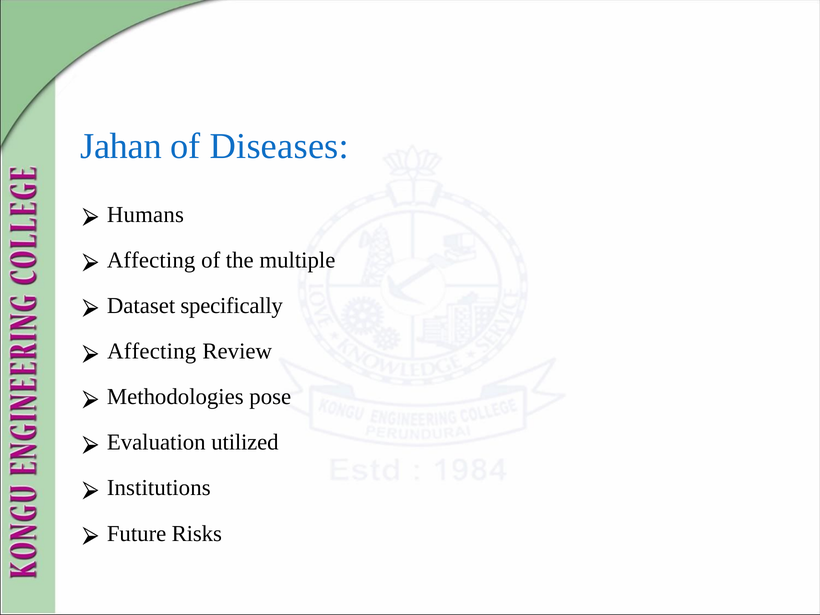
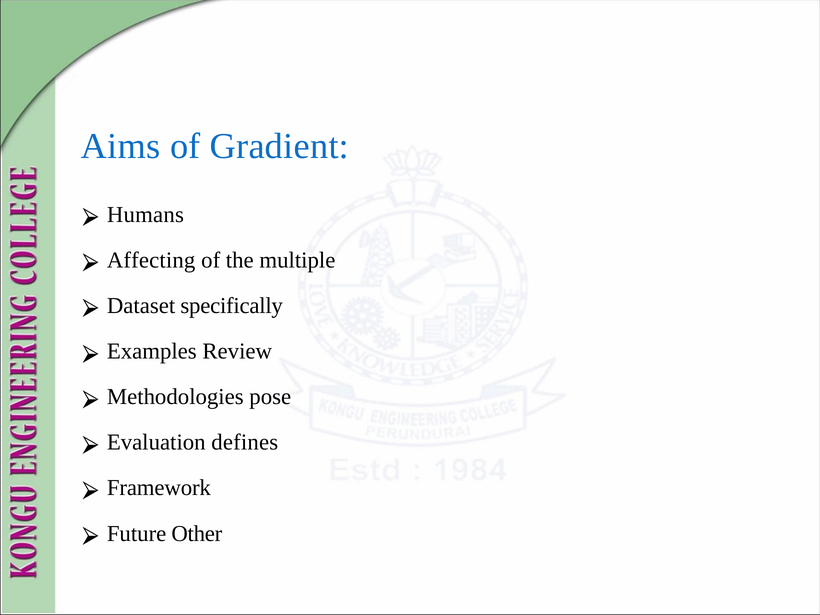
Jahan: Jahan -> Aims
Diseases: Diseases -> Gradient
Affecting at (152, 351): Affecting -> Examples
utilized: utilized -> defines
Institutions: Institutions -> Framework
Risks: Risks -> Other
